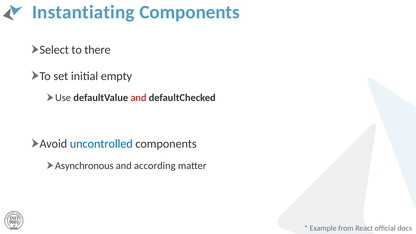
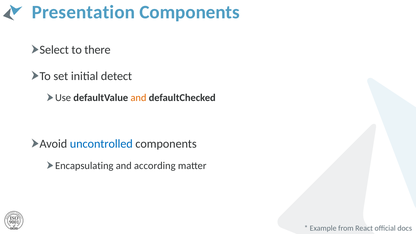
Instantiating: Instantiating -> Presentation
empty: empty -> detect
and at (138, 98) colour: red -> orange
Asynchronous: Asynchronous -> Encapsulating
